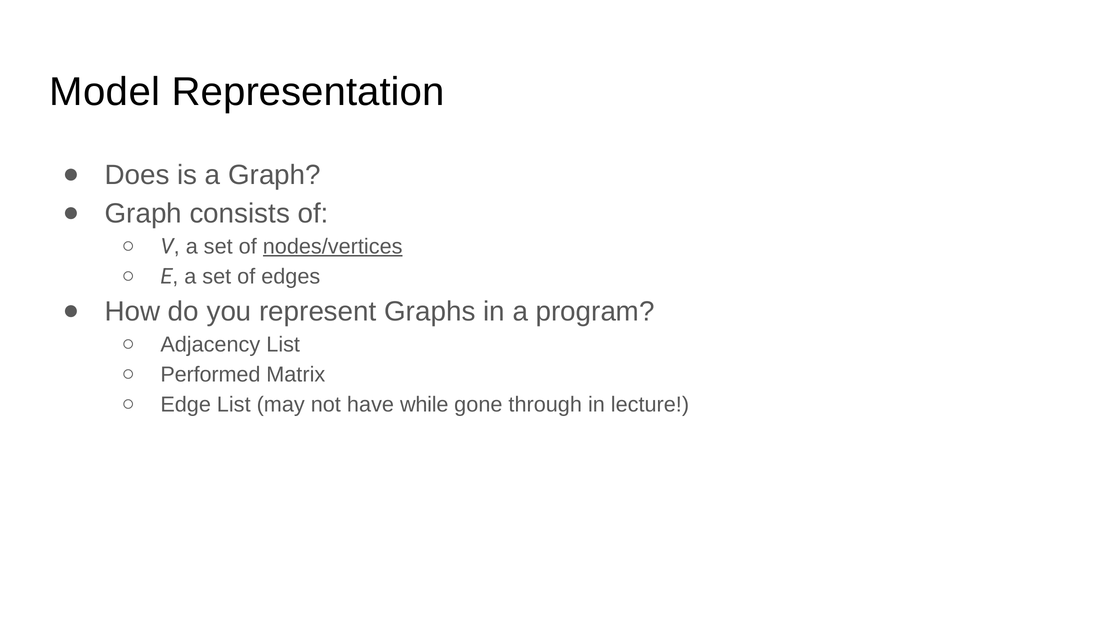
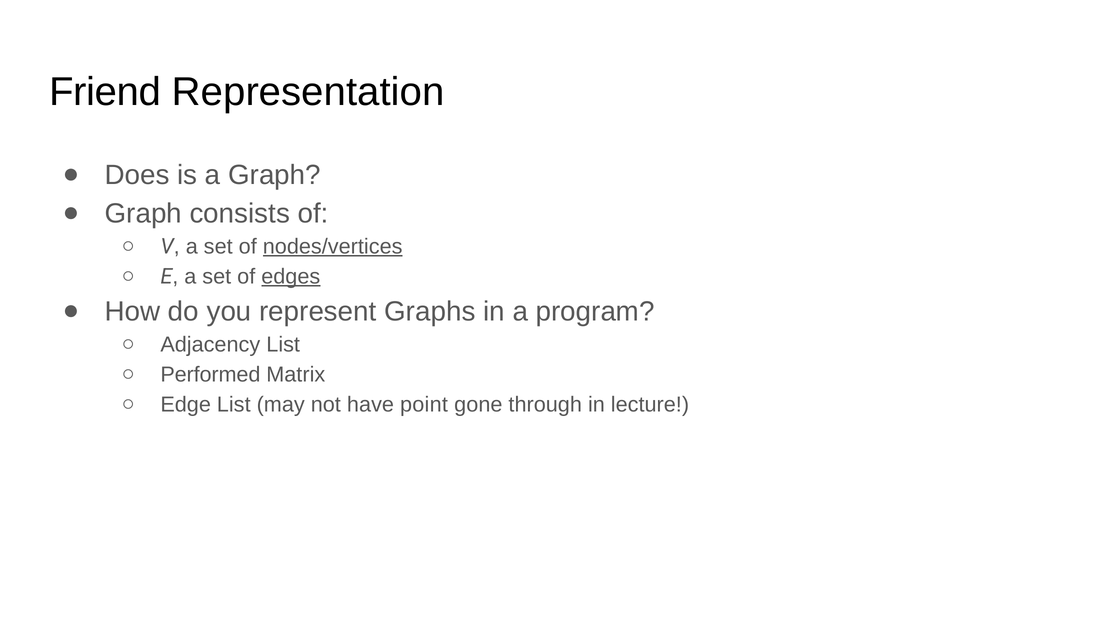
Model: Model -> Friend
edges underline: none -> present
while: while -> point
